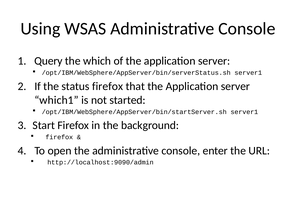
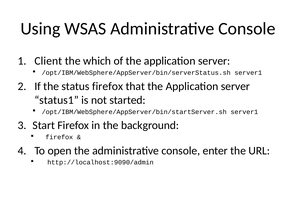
Query: Query -> Client
which1: which1 -> status1
